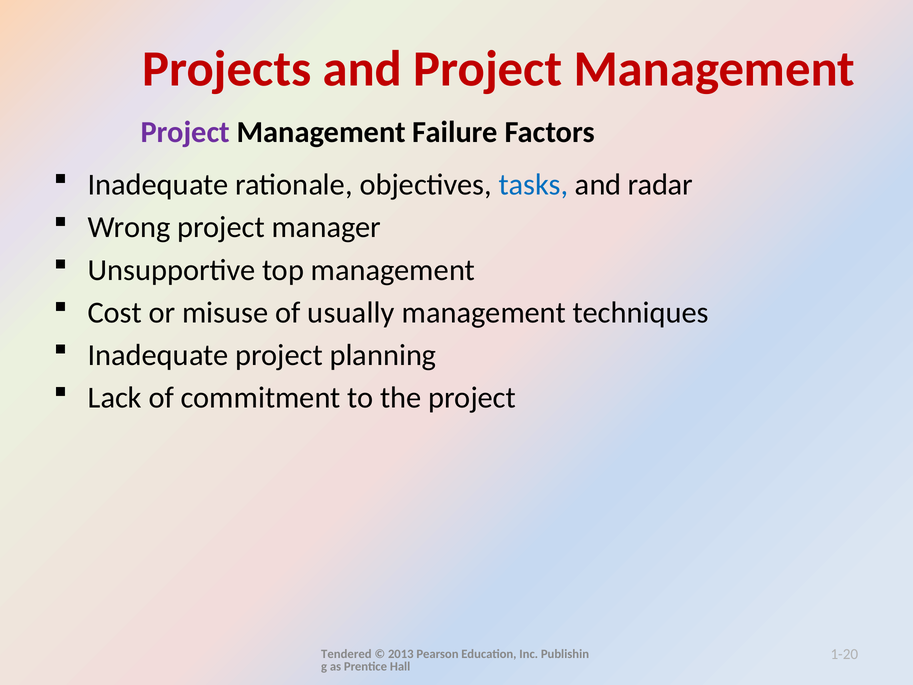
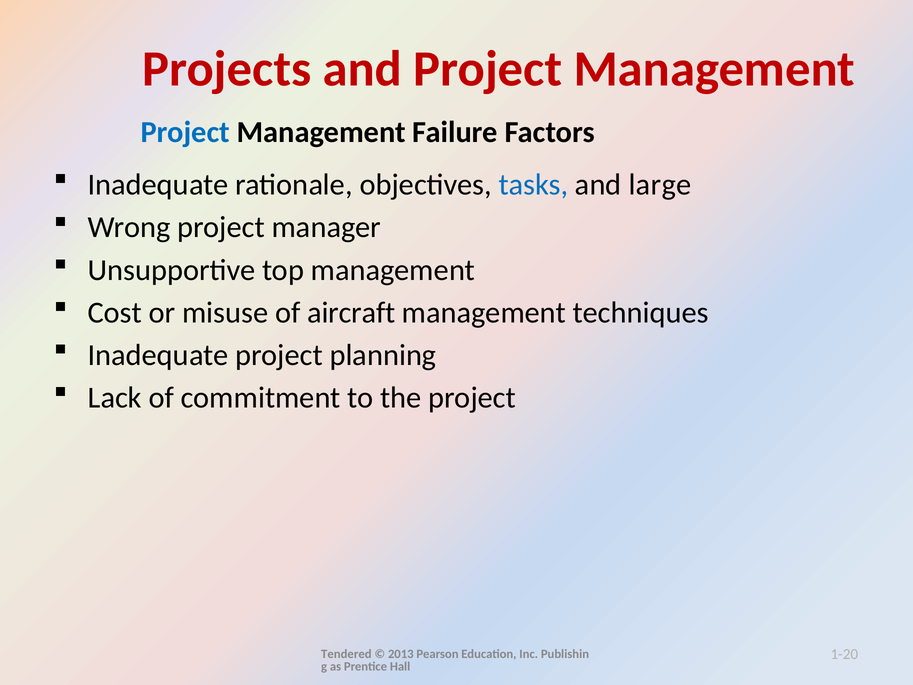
Project at (185, 132) colour: purple -> blue
radar: radar -> large
usually: usually -> aircraft
